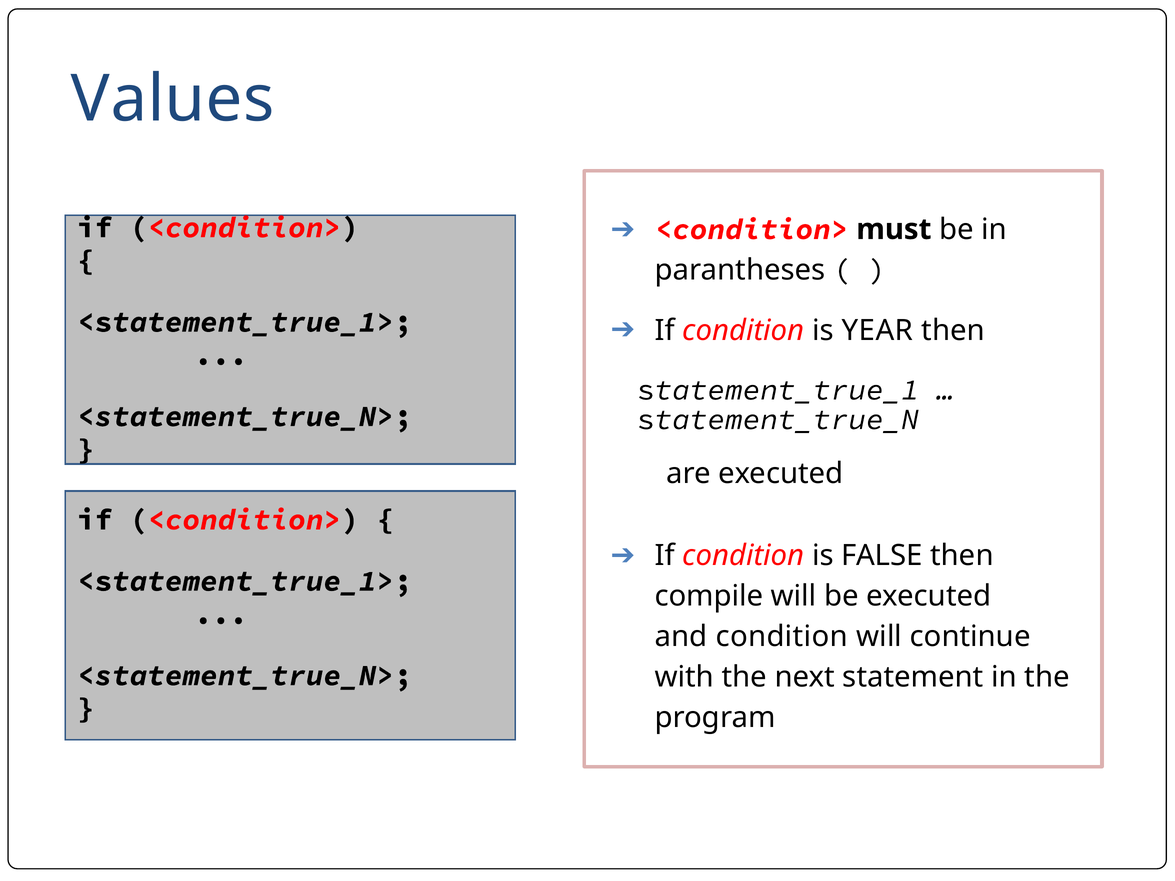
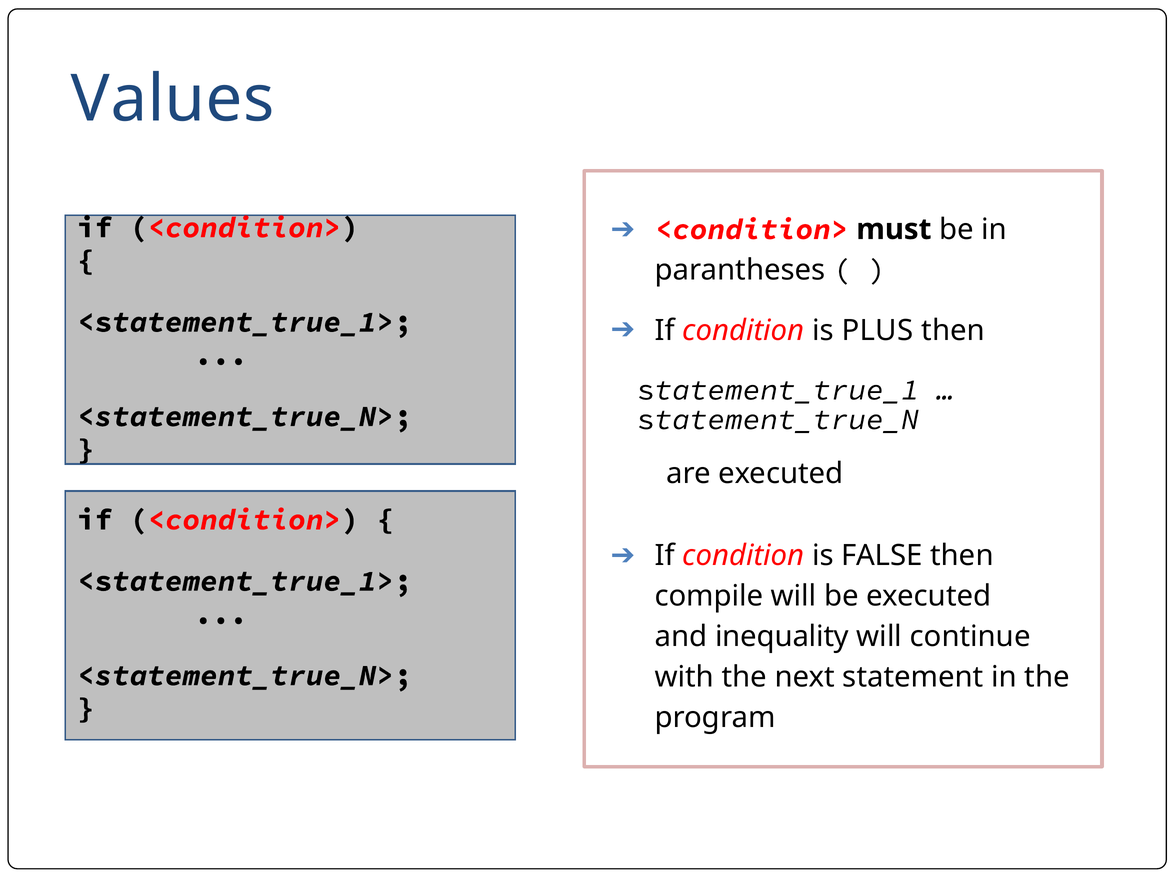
YEAR: YEAR -> PLUS
and condition: condition -> inequality
